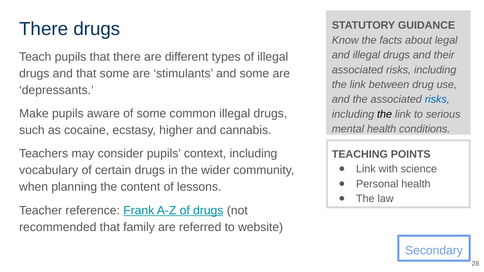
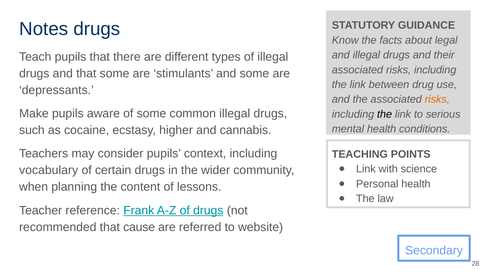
There at (44, 29): There -> Notes
risks at (437, 100) colour: blue -> orange
family: family -> cause
